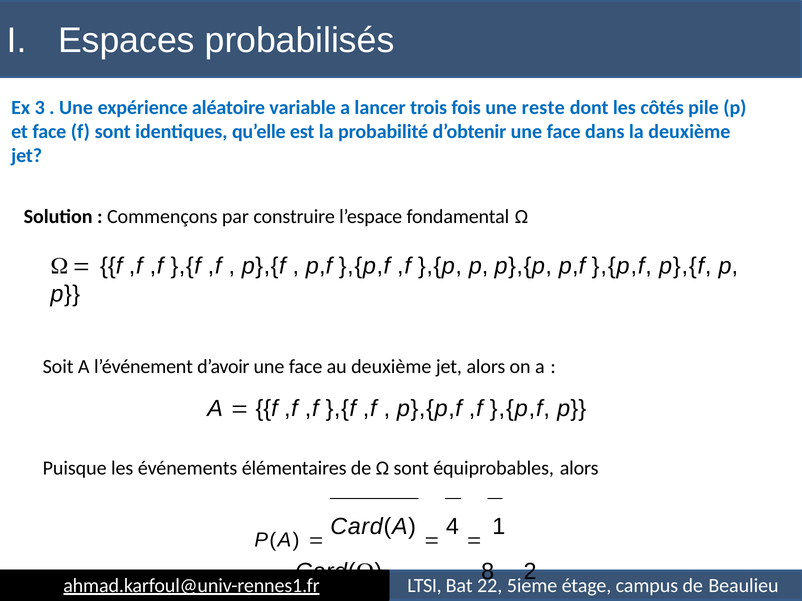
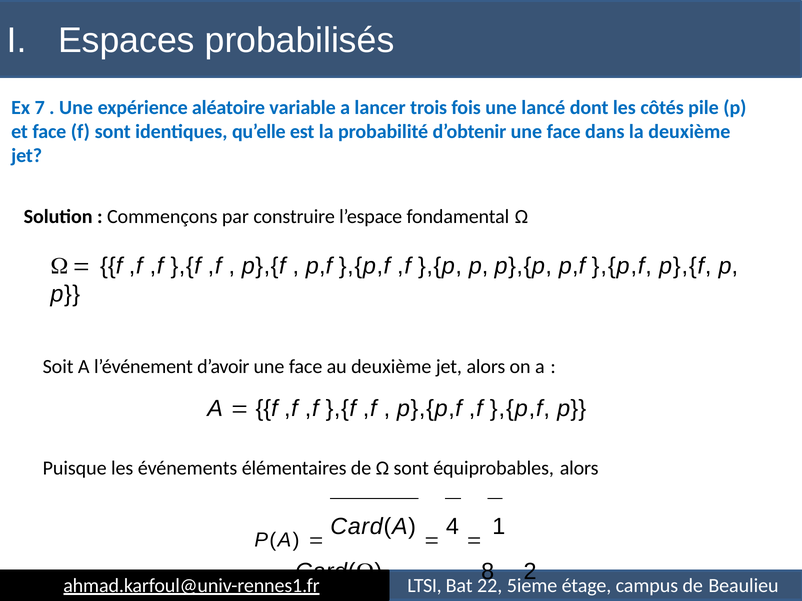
3: 3 -> 7
reste: reste -> lancé
